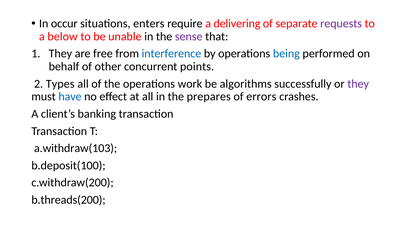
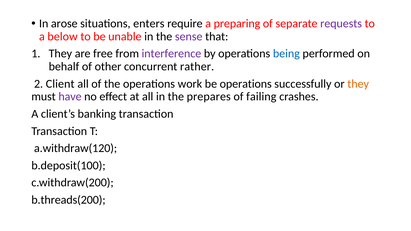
occur: occur -> arose
delivering: delivering -> preparing
interference colour: blue -> purple
points: points -> rather
Types: Types -> Client
be algorithms: algorithms -> operations
they at (358, 84) colour: purple -> orange
have colour: blue -> purple
errors: errors -> failing
a.withdraw(103: a.withdraw(103 -> a.withdraw(120
